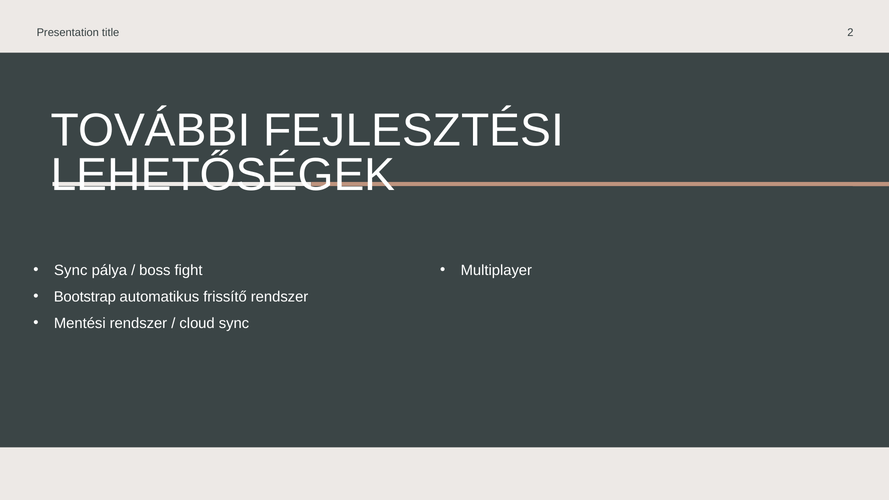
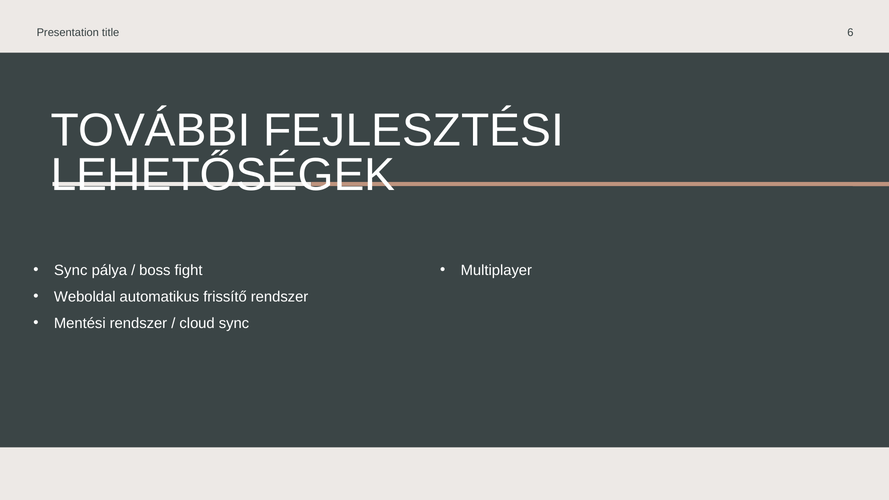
2: 2 -> 6
Bootstrap: Bootstrap -> Weboldal
